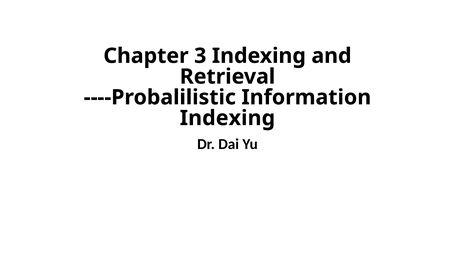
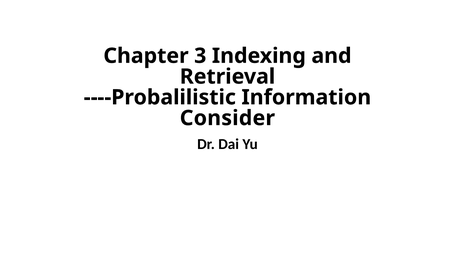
Indexing at (227, 118): Indexing -> Consider
